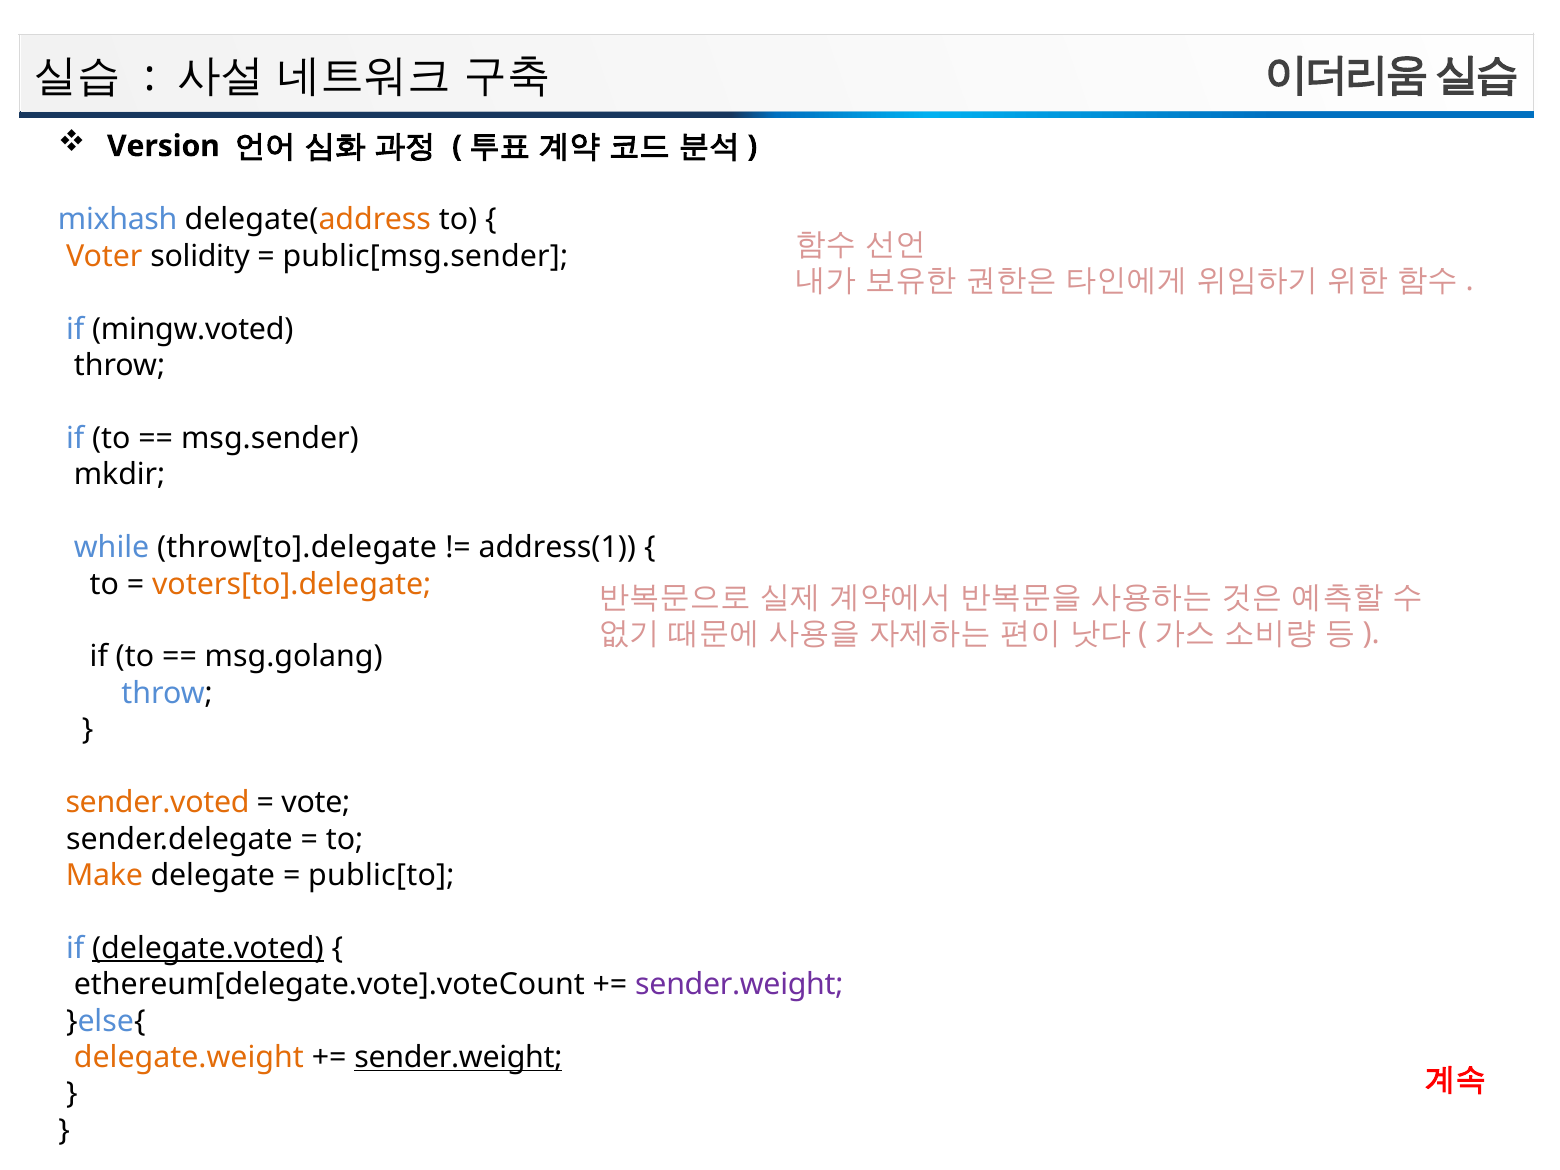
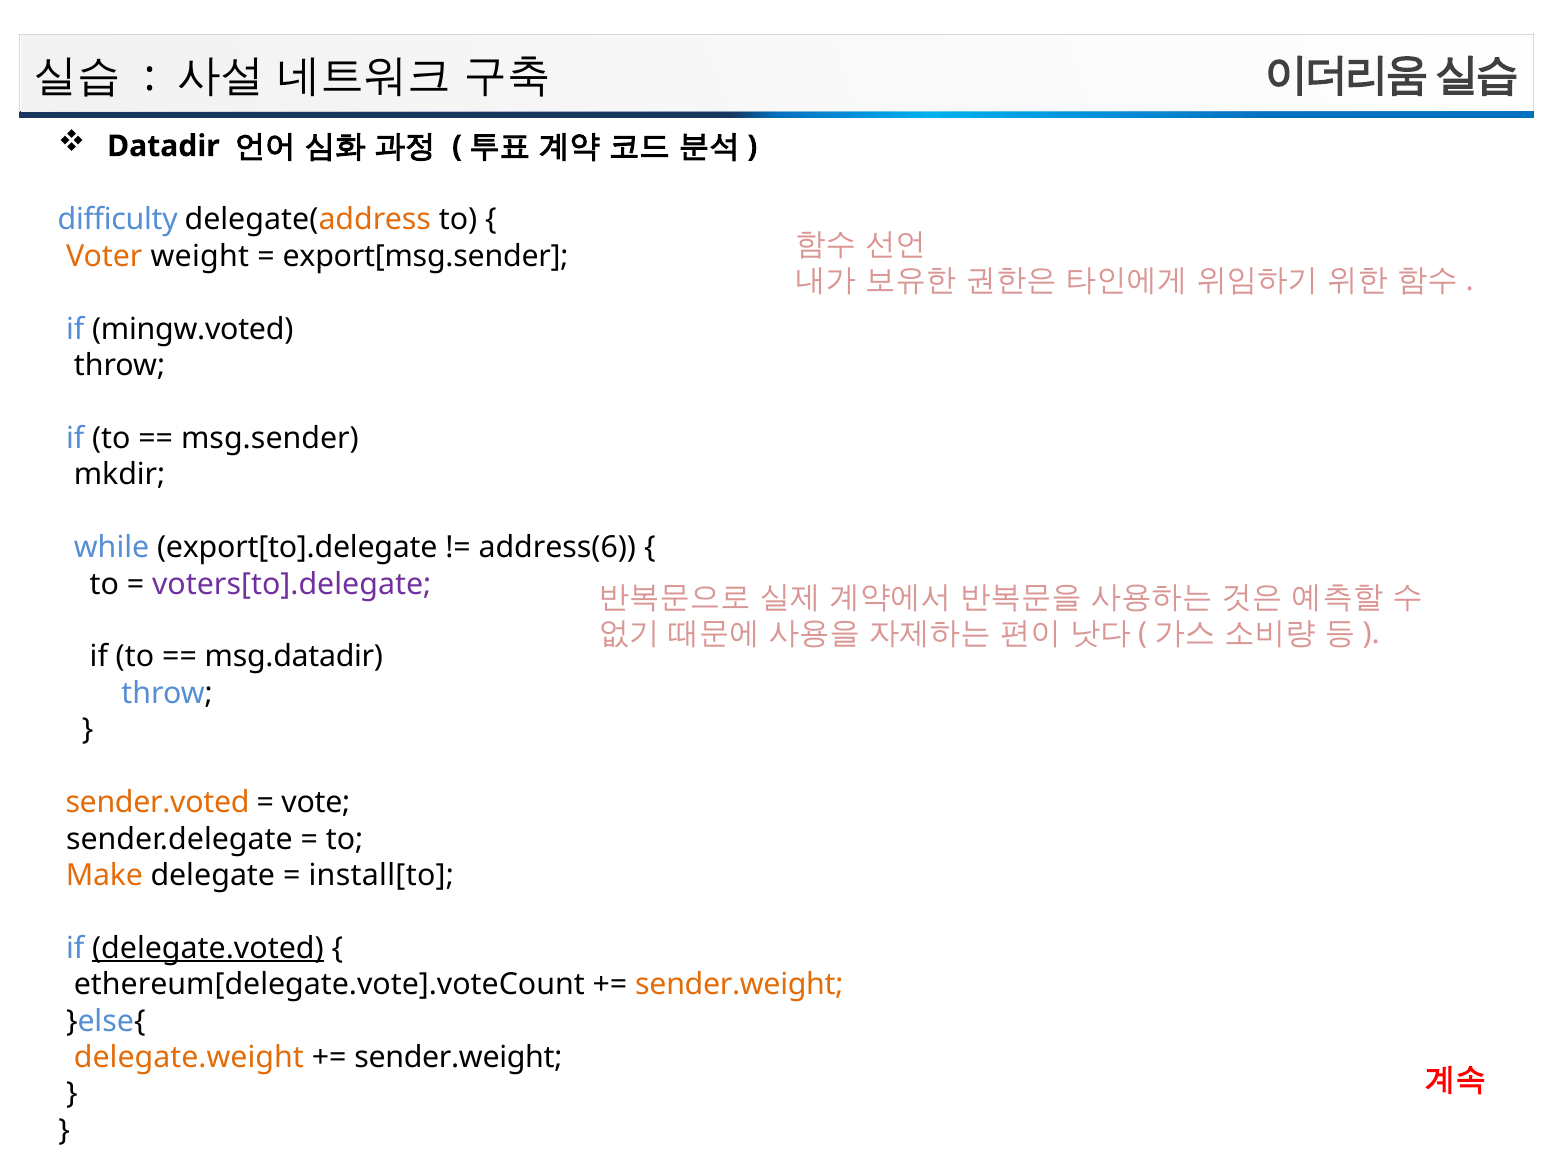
Version: Version -> Datadir
mixhash: mixhash -> difficulty
solidity: solidity -> weight
public[msg.sender: public[msg.sender -> export[msg.sender
throw[to].delegate: throw[to].delegate -> export[to].delegate
address(1: address(1 -> address(6
voters[to].delegate colour: orange -> purple
msg.golang: msg.golang -> msg.datadir
public[to: public[to -> install[to
sender.weight at (739, 985) colour: purple -> orange
sender.weight at (458, 1058) underline: present -> none
